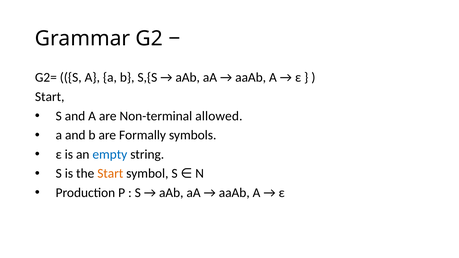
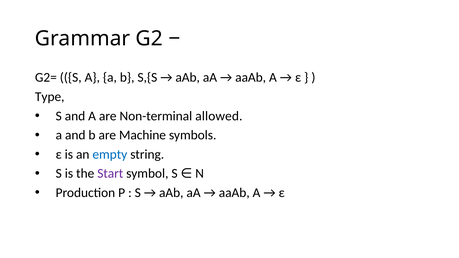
Start at (50, 97): Start -> Type
Formally: Formally -> Machine
Start at (110, 174) colour: orange -> purple
